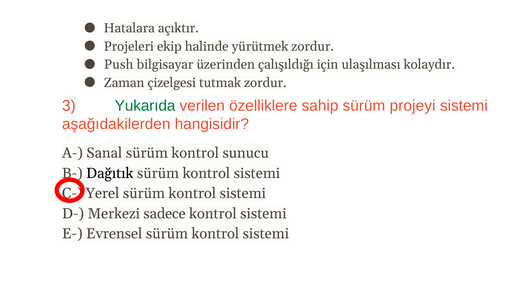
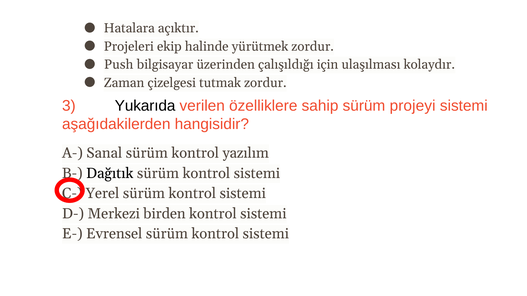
Yukarıda colour: green -> black
sunucu: sunucu -> yazılım
sadece: sadece -> birden
